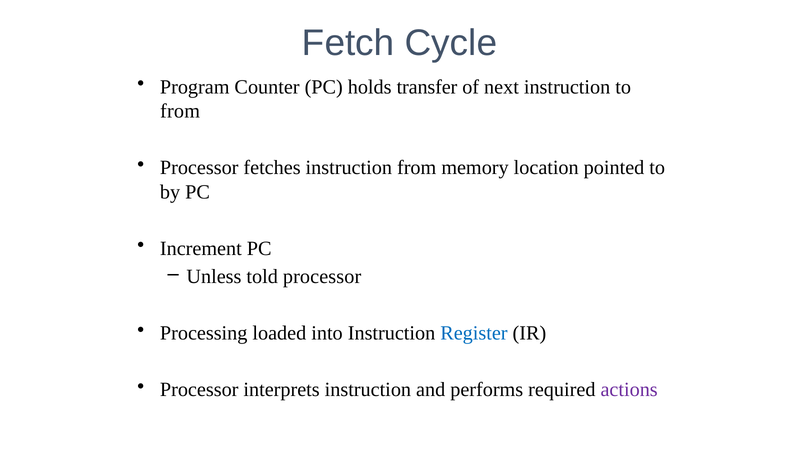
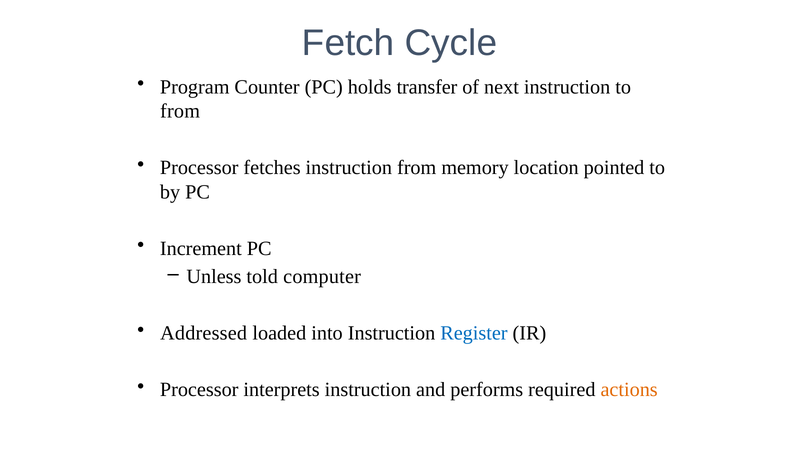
told processor: processor -> computer
Processing: Processing -> Addressed
actions colour: purple -> orange
